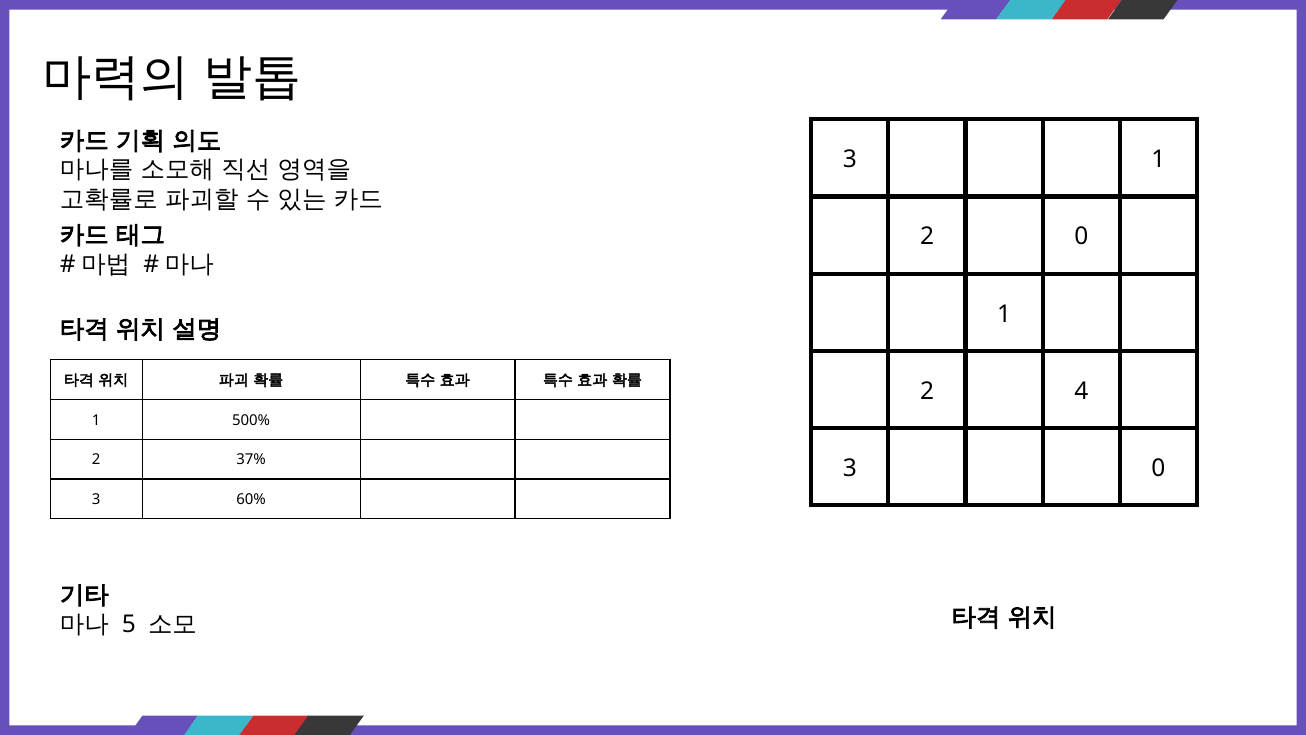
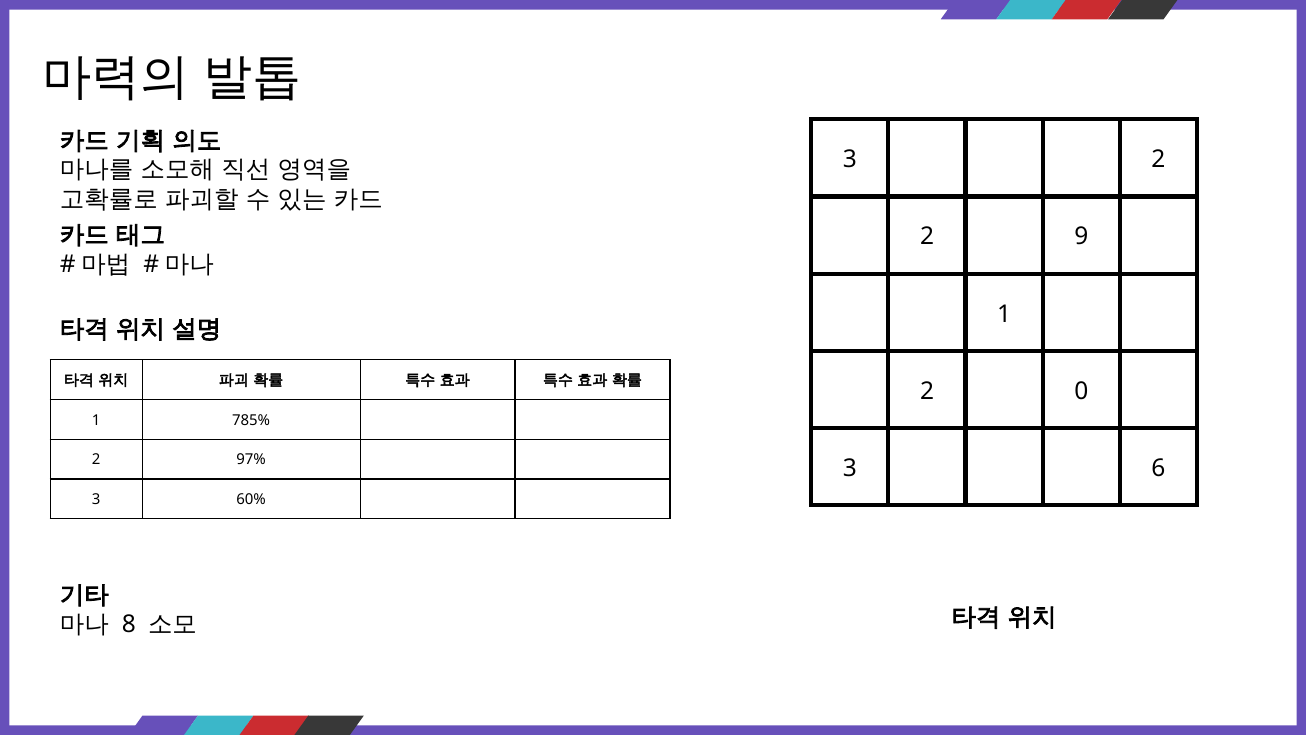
3 1: 1 -> 2
2 0: 0 -> 9
4: 4 -> 0
500%: 500% -> 785%
37%: 37% -> 97%
3 0: 0 -> 6
5: 5 -> 8
